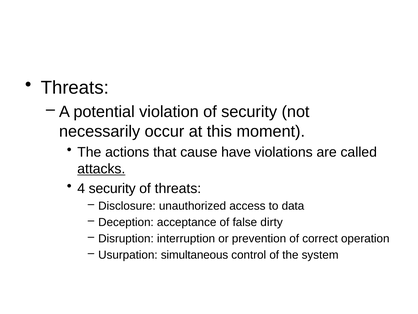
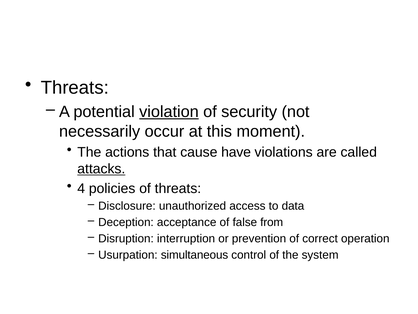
violation underline: none -> present
4 security: security -> policies
dirty: dirty -> from
